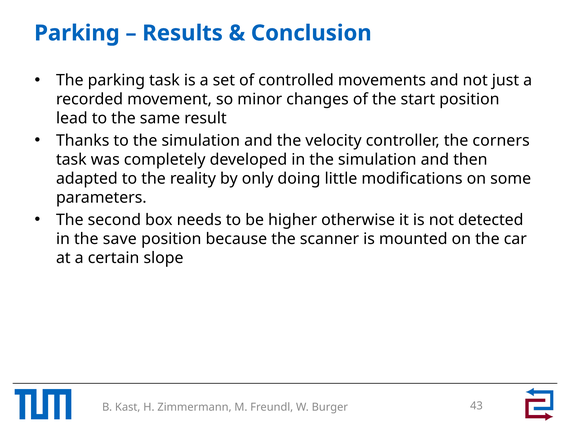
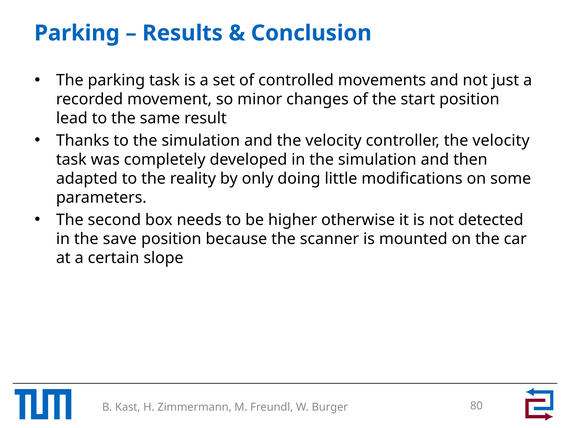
controller the corners: corners -> velocity
43: 43 -> 80
